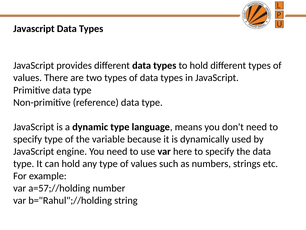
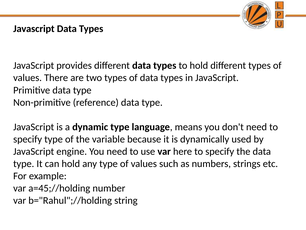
a=57;//holding: a=57;//holding -> a=45;//holding
